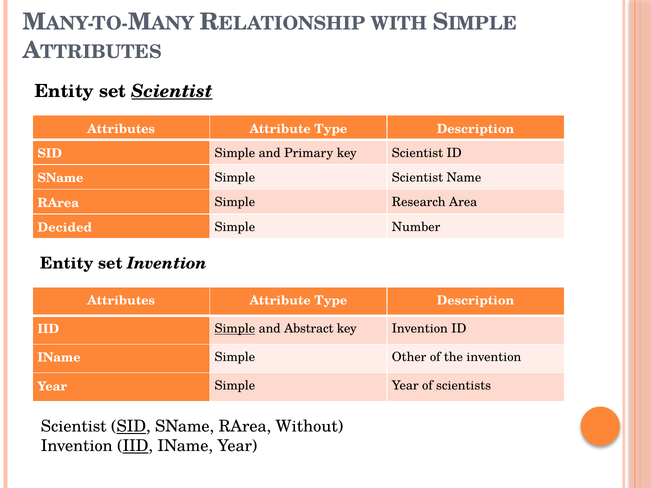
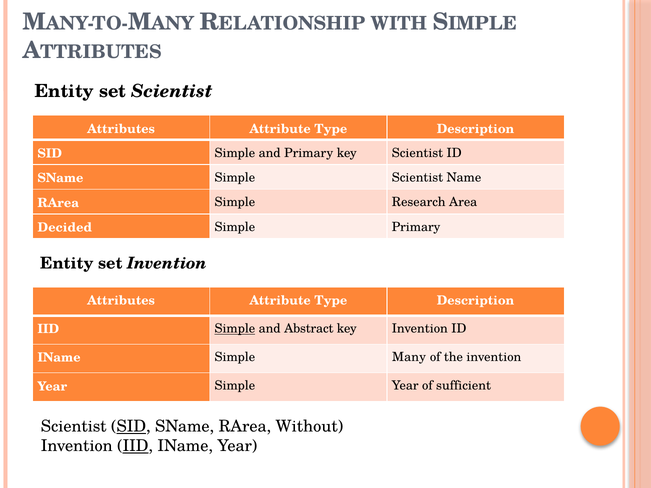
Scientist at (172, 91) underline: present -> none
Simple Number: Number -> Primary
Other: Other -> Many
scientists: scientists -> sufficient
